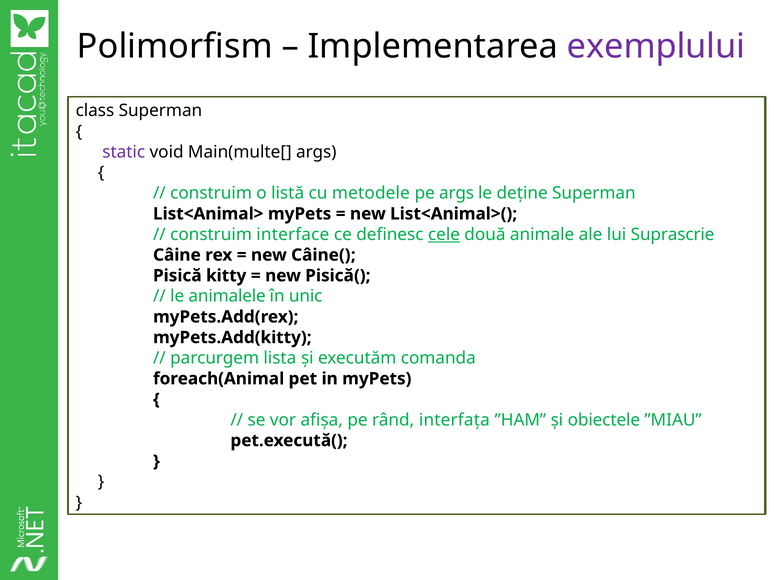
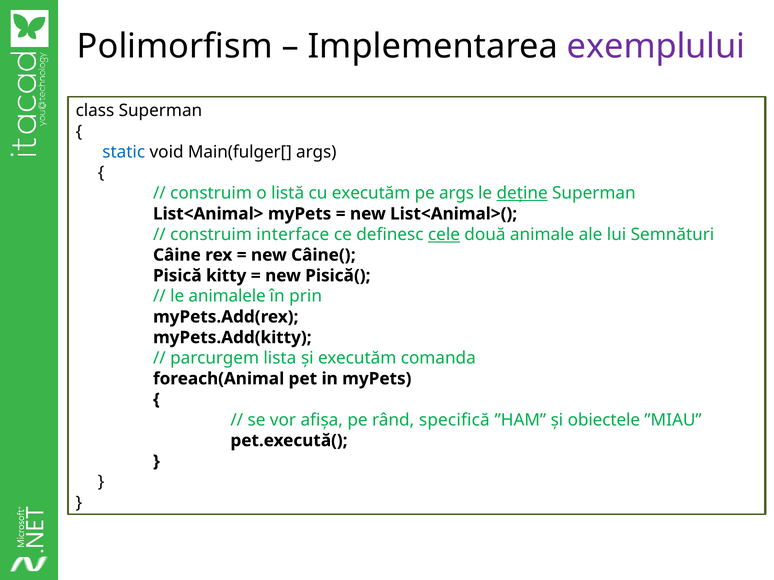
static colour: purple -> blue
Main(multe[: Main(multe[ -> Main(fulger[
cu metodele: metodele -> executăm
deține underline: none -> present
Suprascrie: Suprascrie -> Semnături
unic: unic -> prin
interfața: interfața -> specifică
